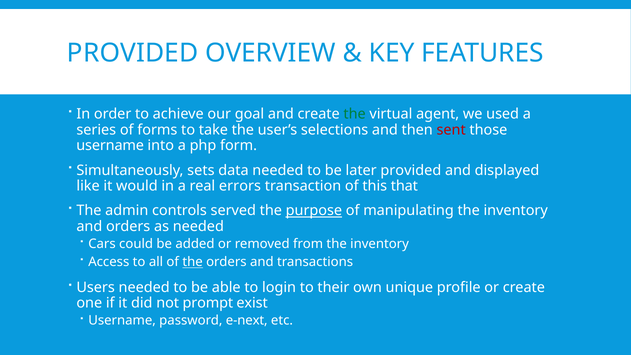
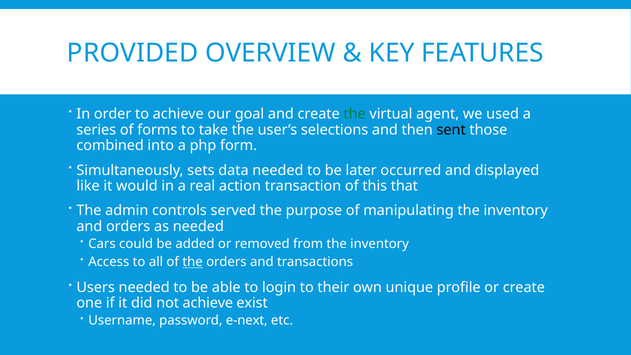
sent colour: red -> black
username at (110, 145): username -> combined
later provided: provided -> occurred
errors: errors -> action
purpose underline: present -> none
not prompt: prompt -> achieve
